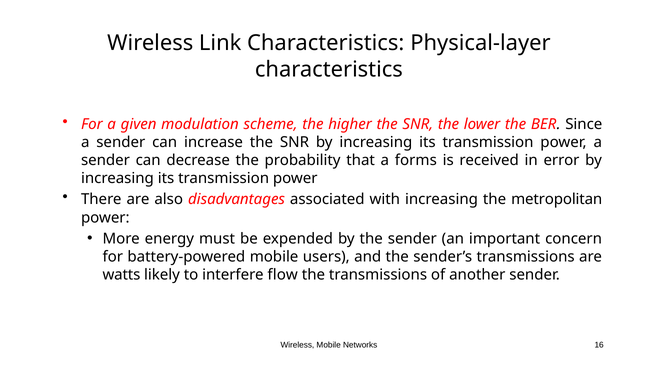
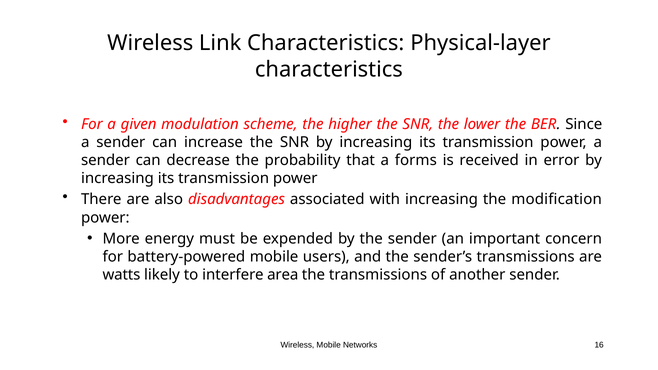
metropolitan: metropolitan -> modification
flow: flow -> area
